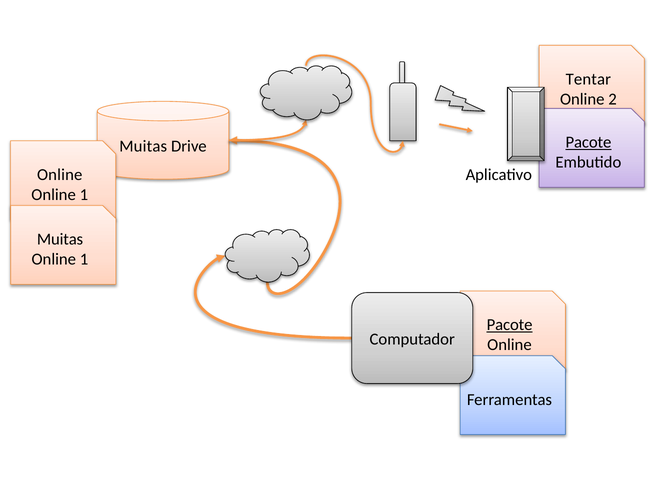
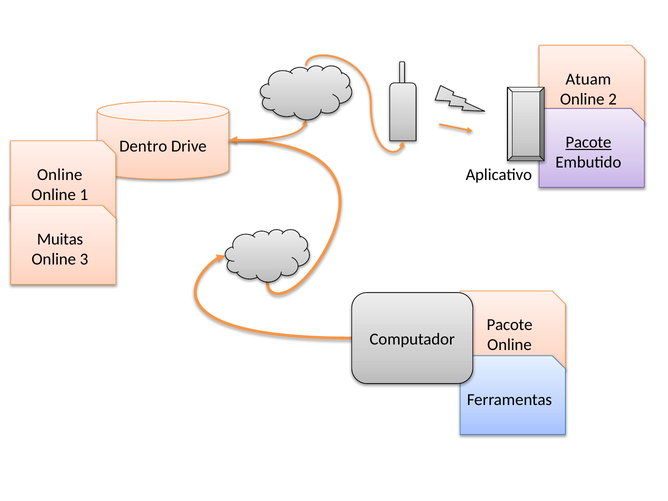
Tentar: Tentar -> Atuam
Muitas at (143, 146): Muitas -> Dentro
1 at (84, 259): 1 -> 3
Pacote at (510, 325) underline: present -> none
